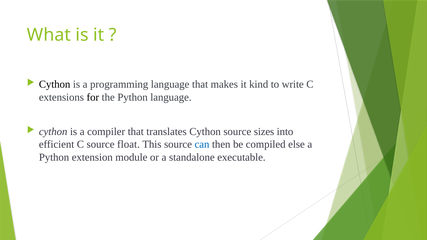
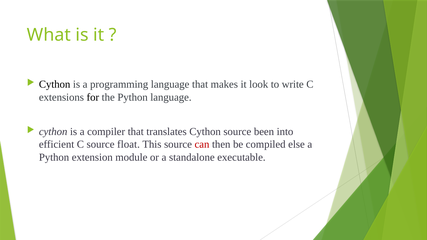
kind: kind -> look
sizes: sizes -> been
can colour: blue -> red
